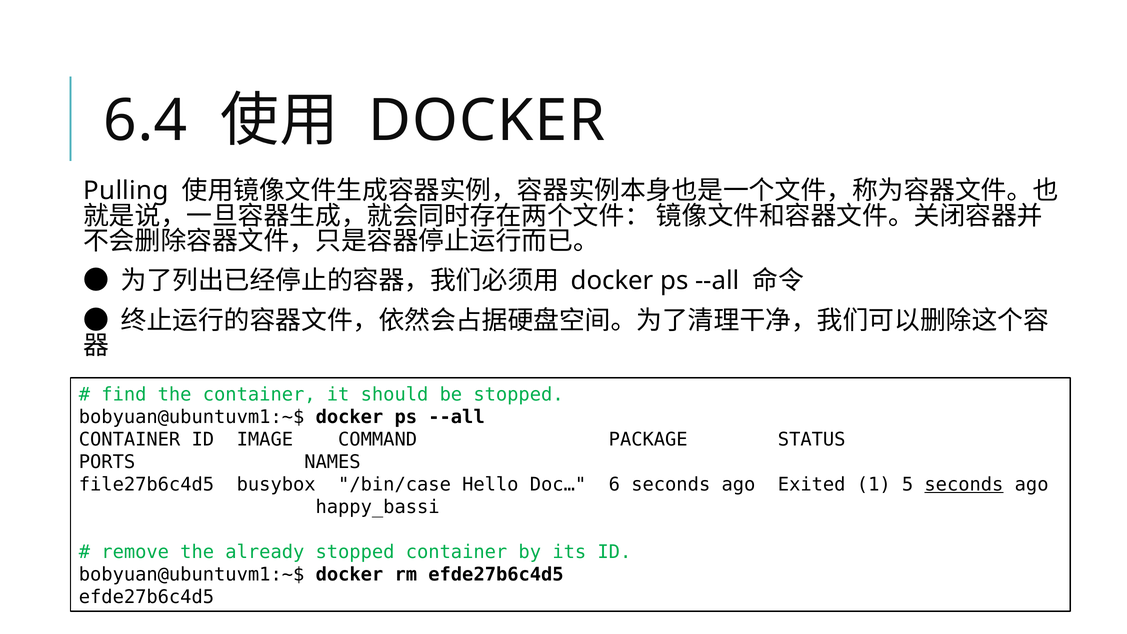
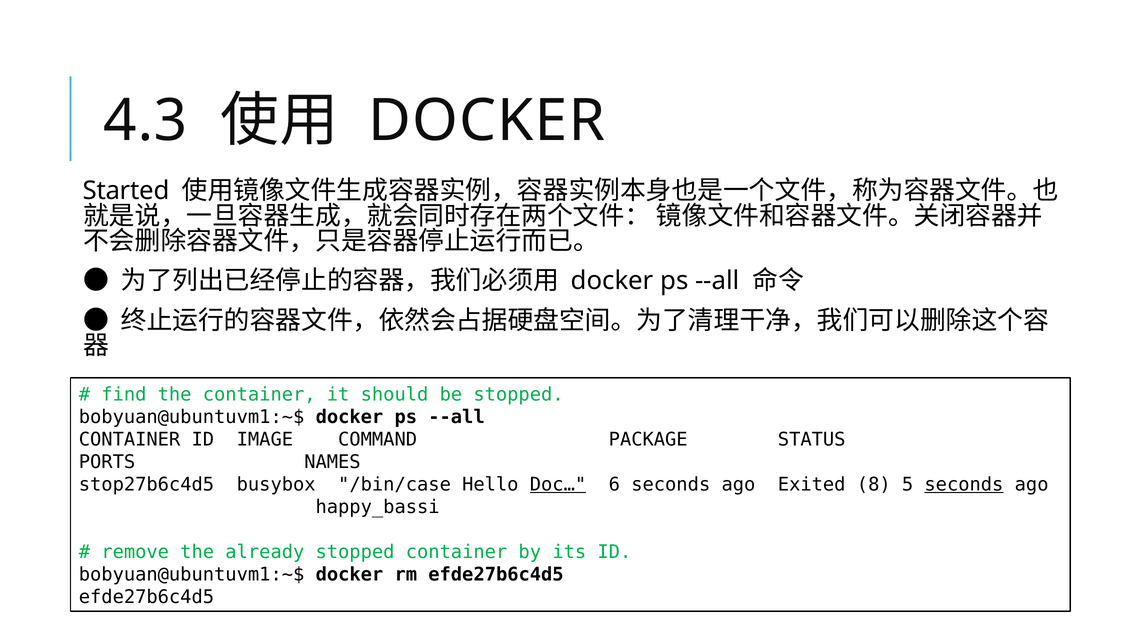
6.4: 6.4 -> 4.3
Pulling: Pulling -> Started
file27b6c4d5: file27b6c4d5 -> stop27b6c4d5
Doc… underline: none -> present
1: 1 -> 8
